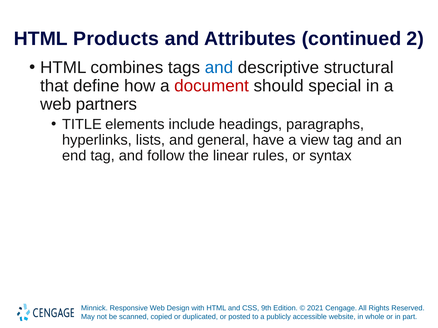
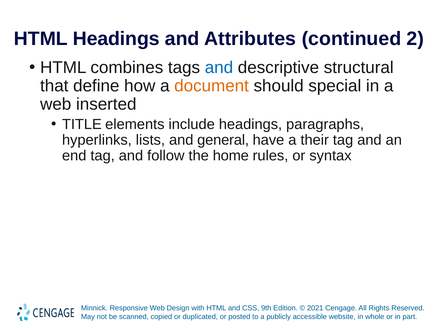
HTML Products: Products -> Headings
document colour: red -> orange
partners: partners -> inserted
view: view -> their
linear: linear -> home
